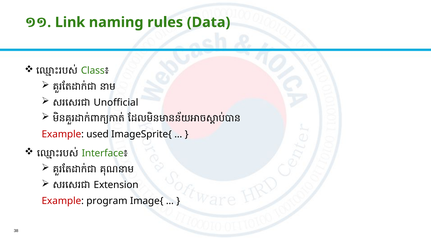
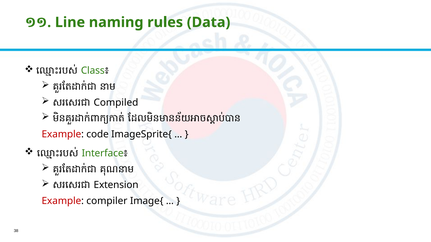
Link: Link -> Line
Unofficial: Unofficial -> Compiled
used: used -> code
program: program -> compiler
